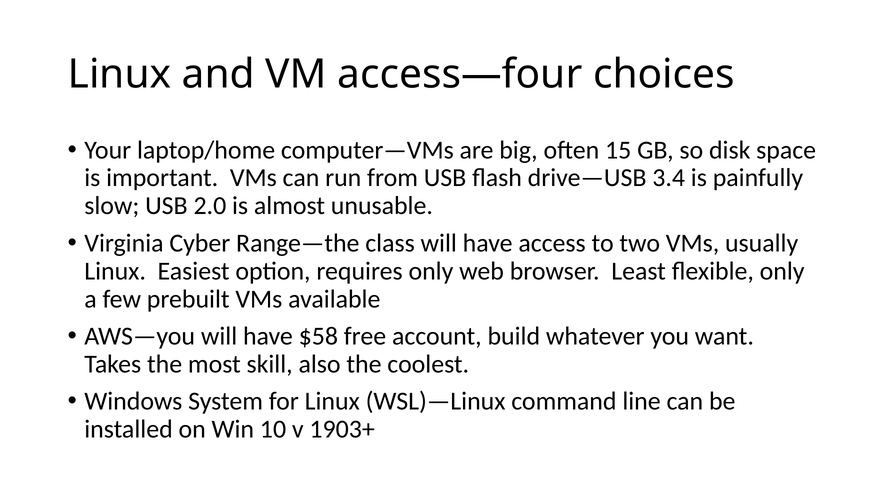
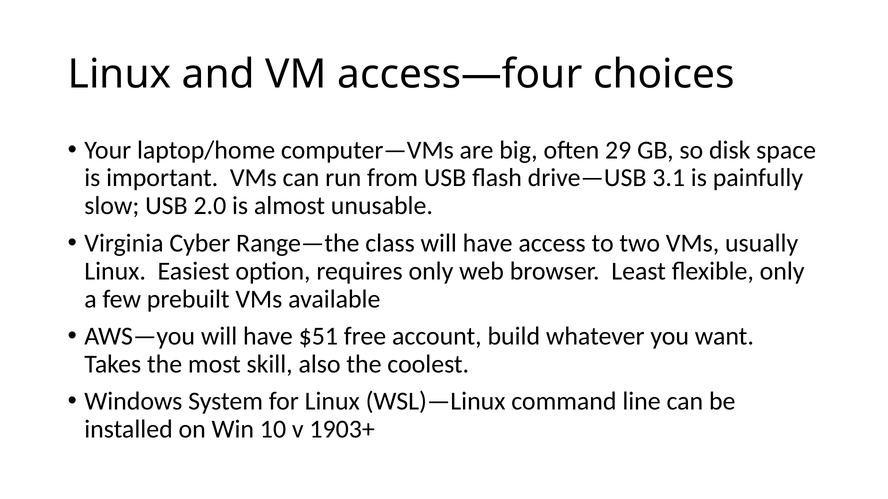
15: 15 -> 29
3.4: 3.4 -> 3.1
$58: $58 -> $51
